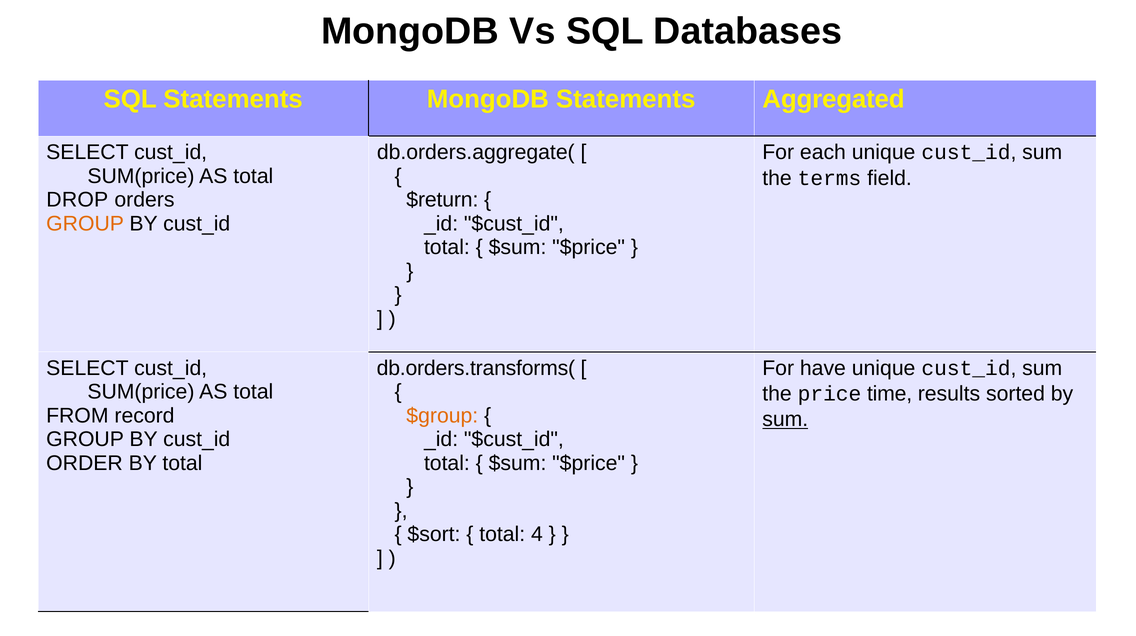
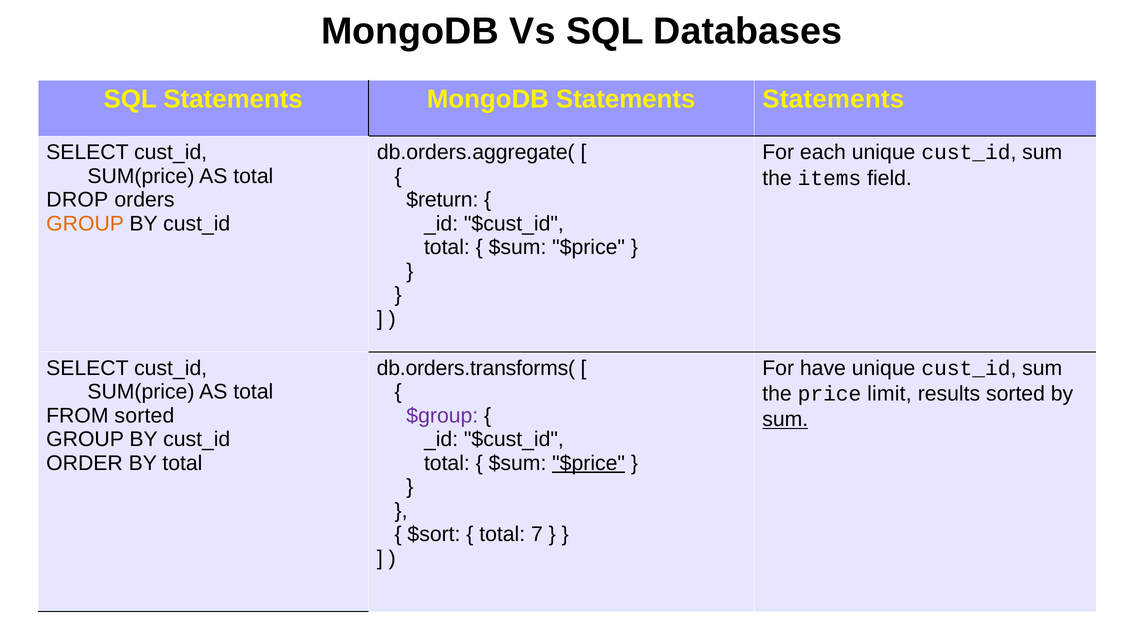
Statements Aggregated: Aggregated -> Statements
terms: terms -> items
time: time -> limit
FROM record: record -> sorted
$group colour: orange -> purple
$price at (589, 463) underline: none -> present
4: 4 -> 7
